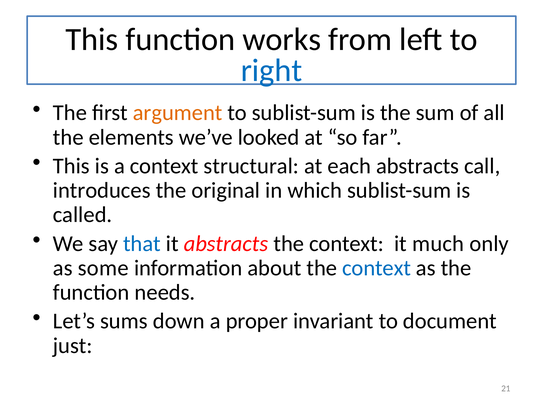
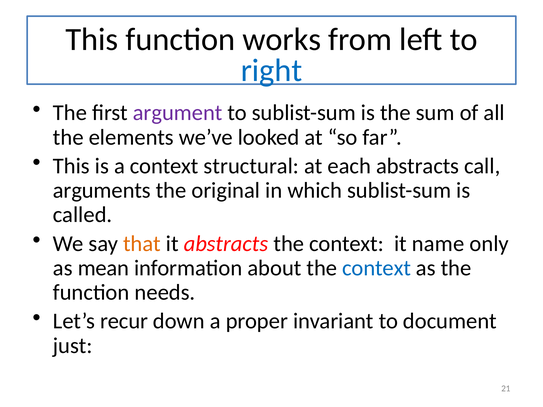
argument colour: orange -> purple
introduces: introduces -> arguments
that colour: blue -> orange
much: much -> name
some: some -> mean
sums: sums -> recur
